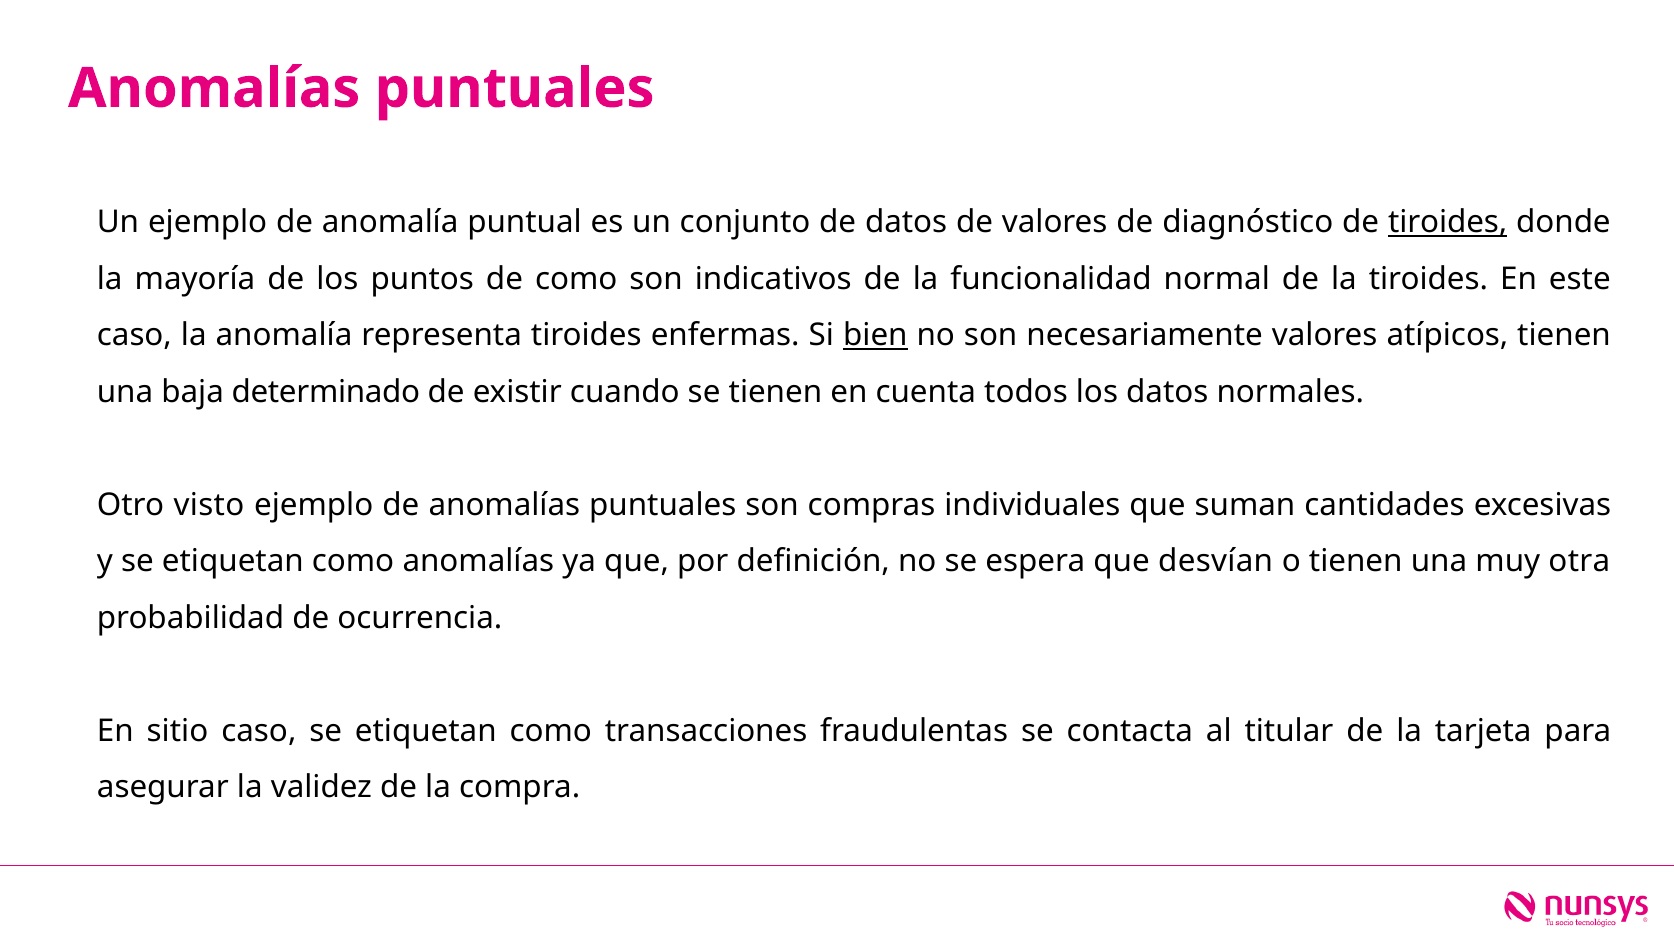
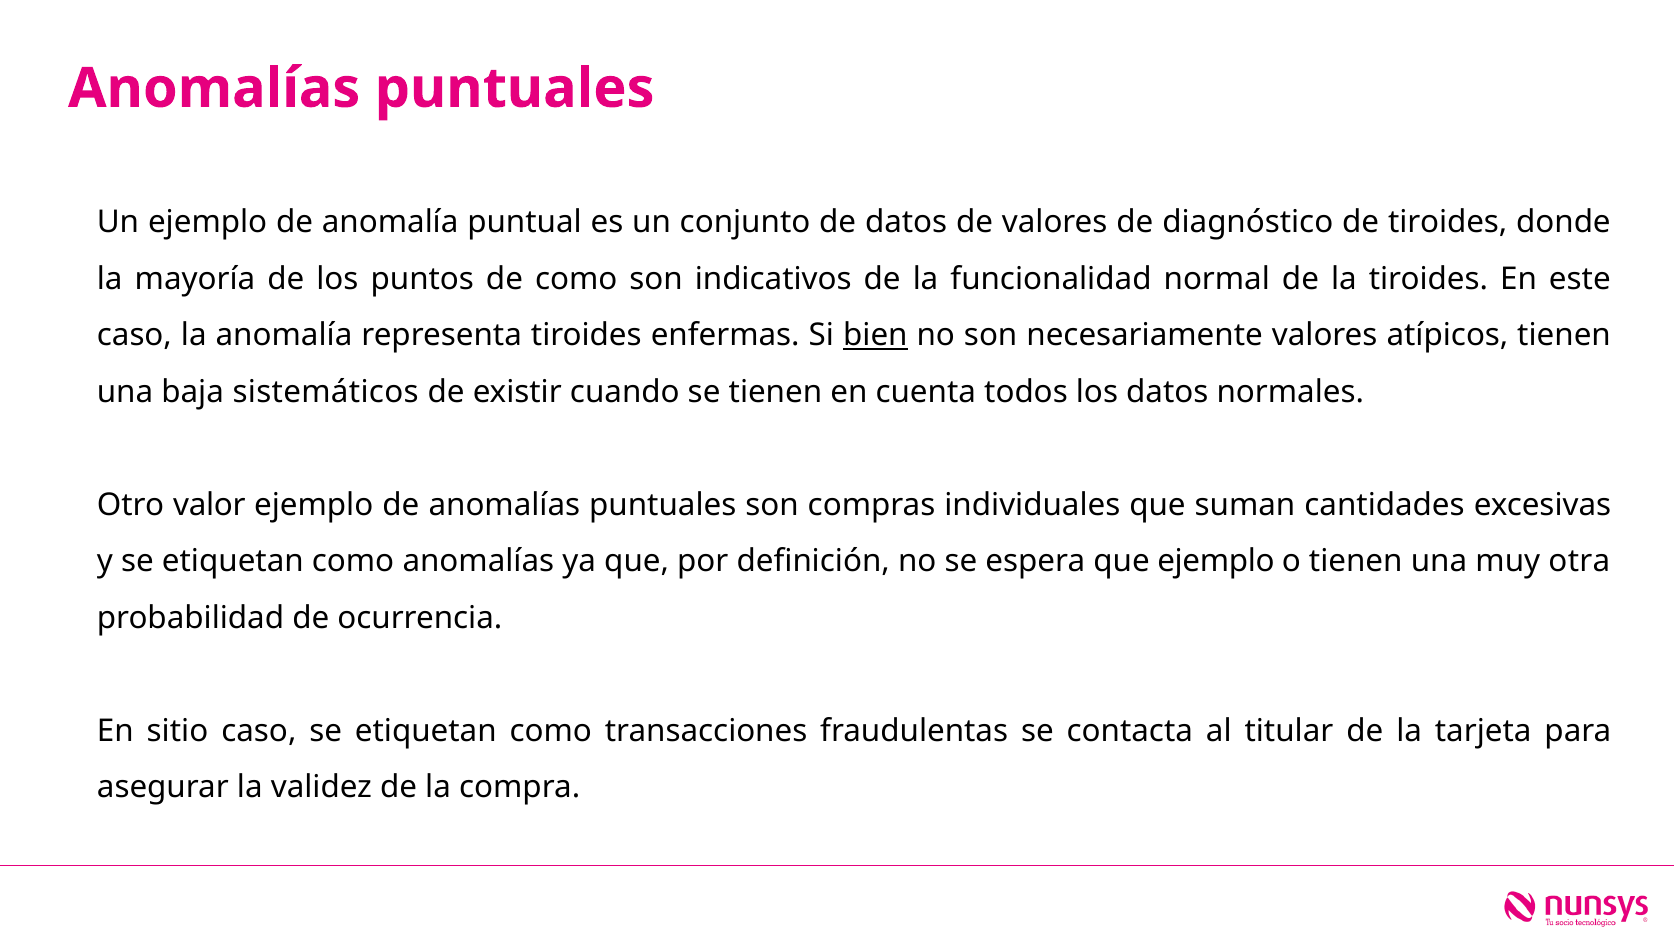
tiroides at (1448, 223) underline: present -> none
determinado: determinado -> sistemáticos
visto: visto -> valor
que desvían: desvían -> ejemplo
